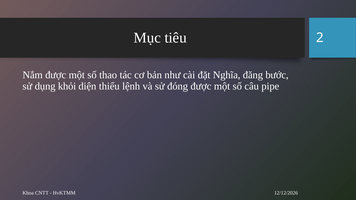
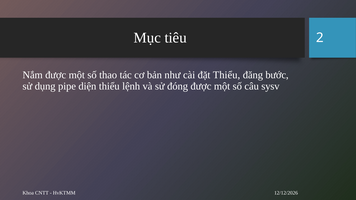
đặt Nghĩa: Nghĩa -> Thiểu
khỏi: khỏi -> pipe
pipe: pipe -> sysv
